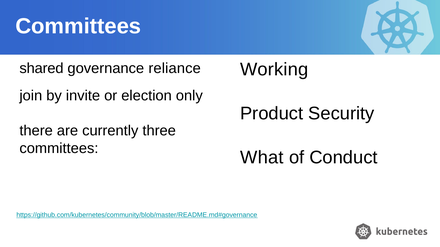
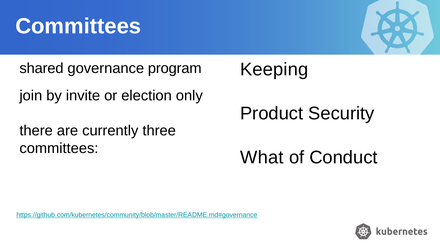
Working: Working -> Keeping
reliance: reliance -> program
